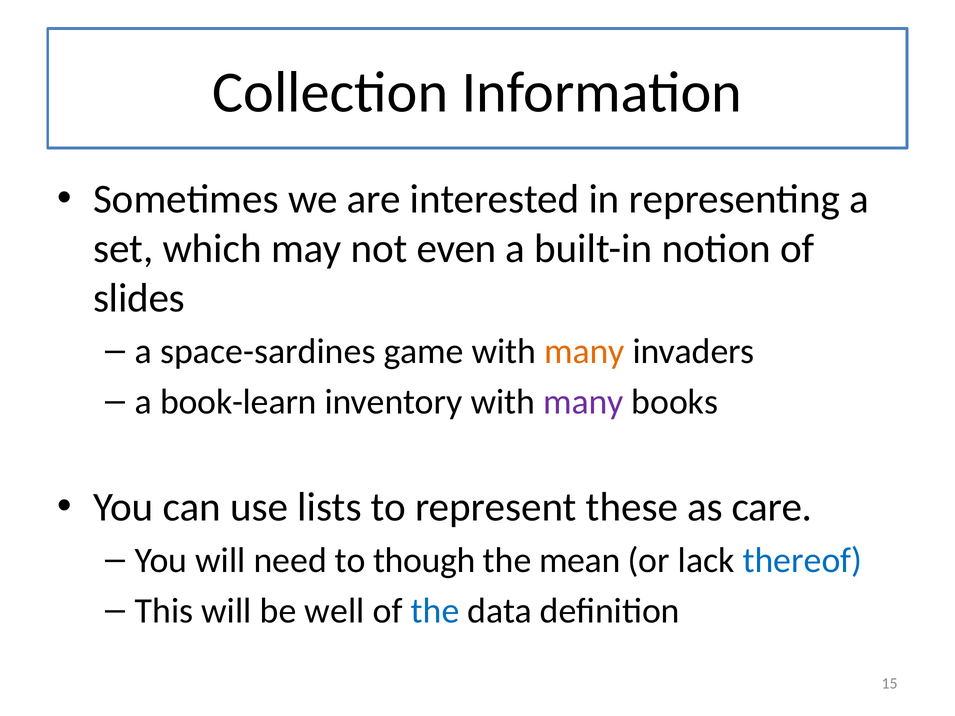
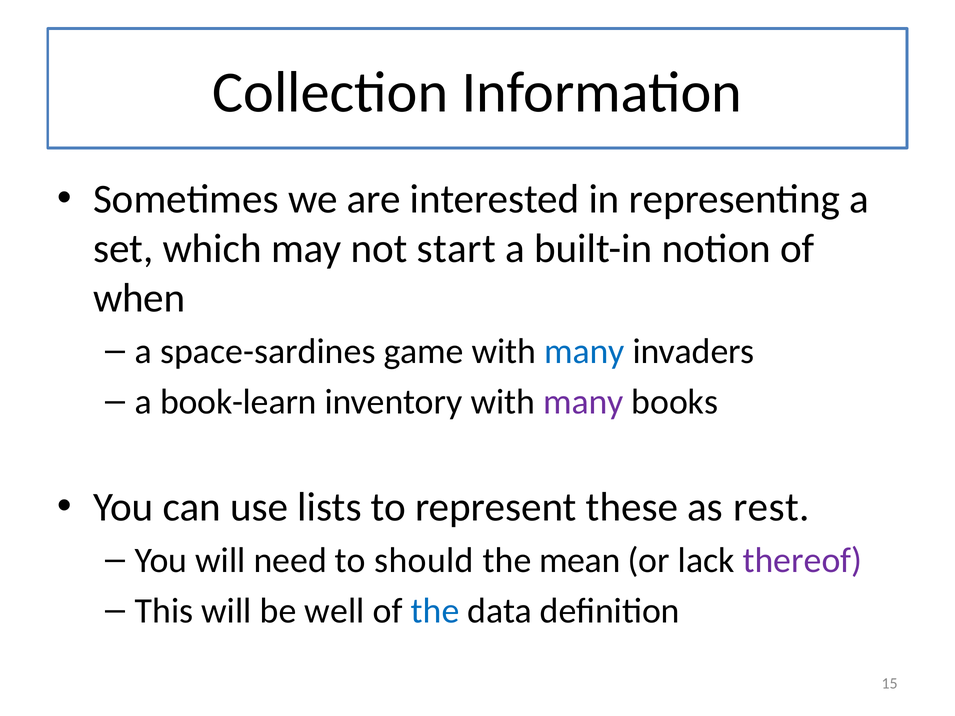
even: even -> start
slides: slides -> when
many at (584, 351) colour: orange -> blue
care: care -> rest
though: though -> should
thereof colour: blue -> purple
